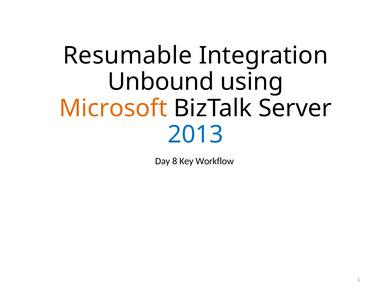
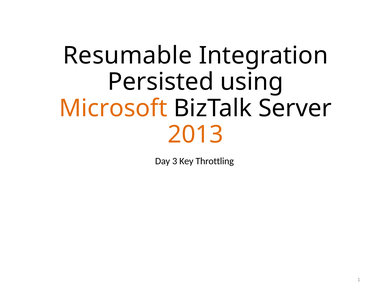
Unbound: Unbound -> Persisted
2013 colour: blue -> orange
8: 8 -> 3
Workflow: Workflow -> Throttling
